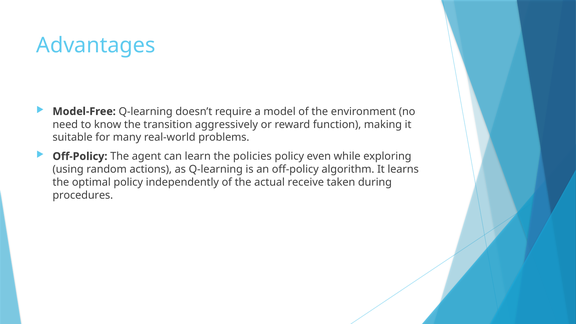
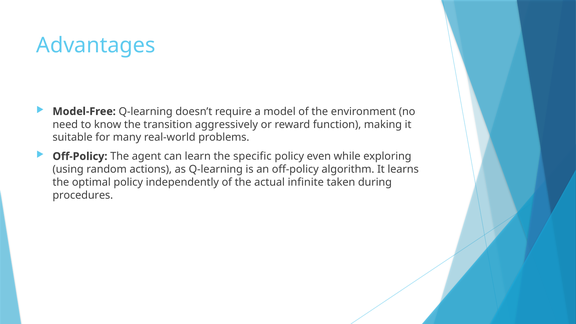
policies: policies -> specific
receive: receive -> infinite
